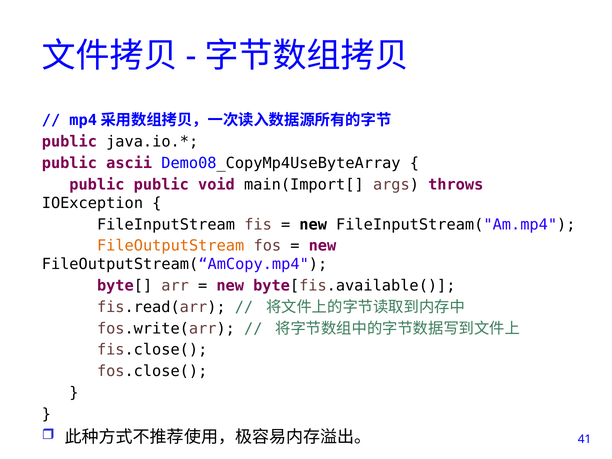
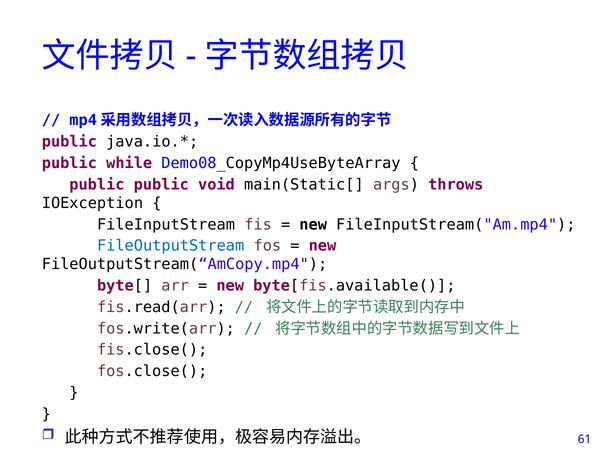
ascii: ascii -> while
main(Import[: main(Import[ -> main(Static[
FileOutputStream colour: orange -> blue
41: 41 -> 61
